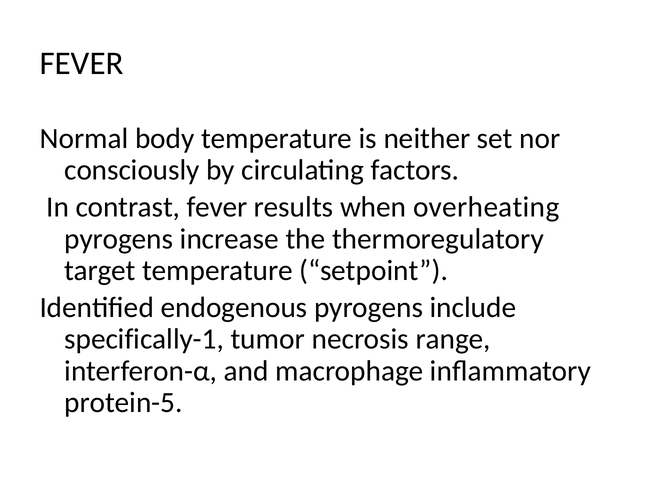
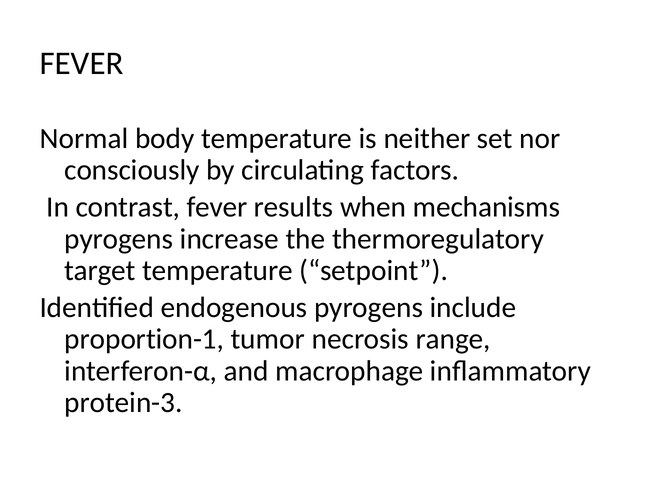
overheating: overheating -> mechanisms
specifically-1: specifically-1 -> proportion-1
protein-5: protein-5 -> protein-3
